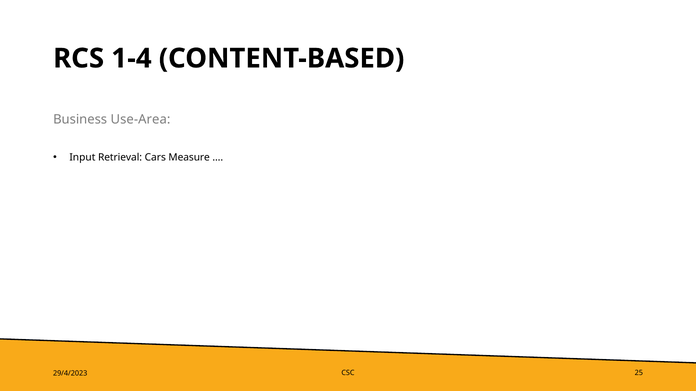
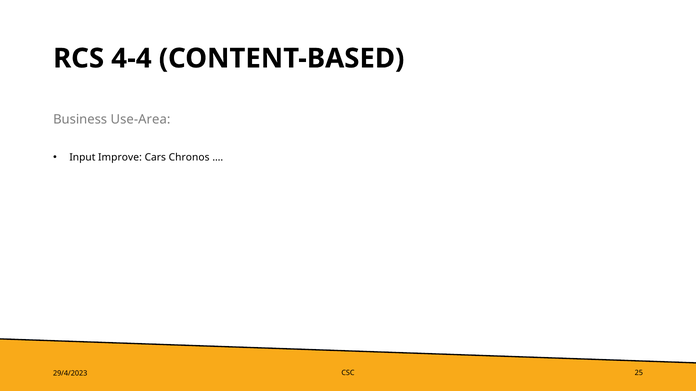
1-4: 1-4 -> 4-4
Retrieval: Retrieval -> Improve
Measure: Measure -> Chronos
